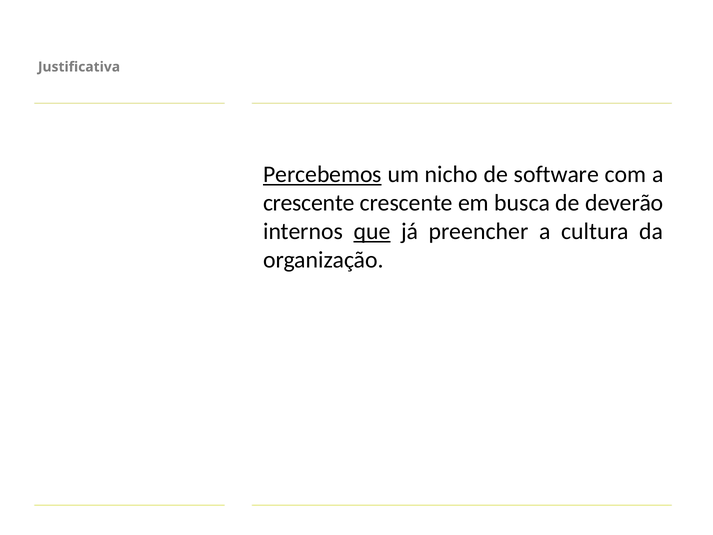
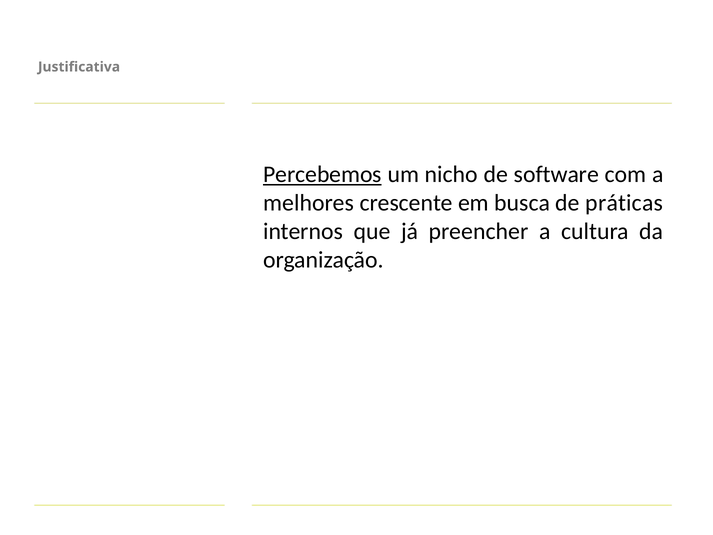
crescente at (309, 203): crescente -> melhores
deverão: deverão -> práticas
que underline: present -> none
